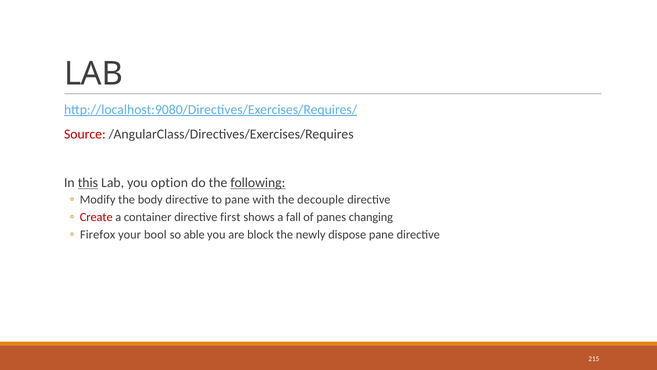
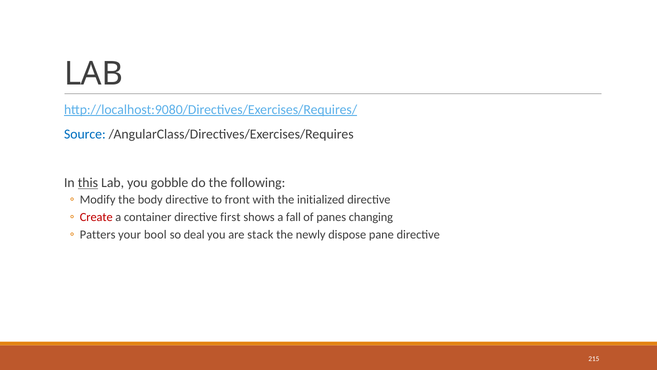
Source colour: red -> blue
option: option -> gobble
following underline: present -> none
to pane: pane -> front
decouple: decouple -> initialized
Firefox: Firefox -> Patters
able: able -> deal
block: block -> stack
